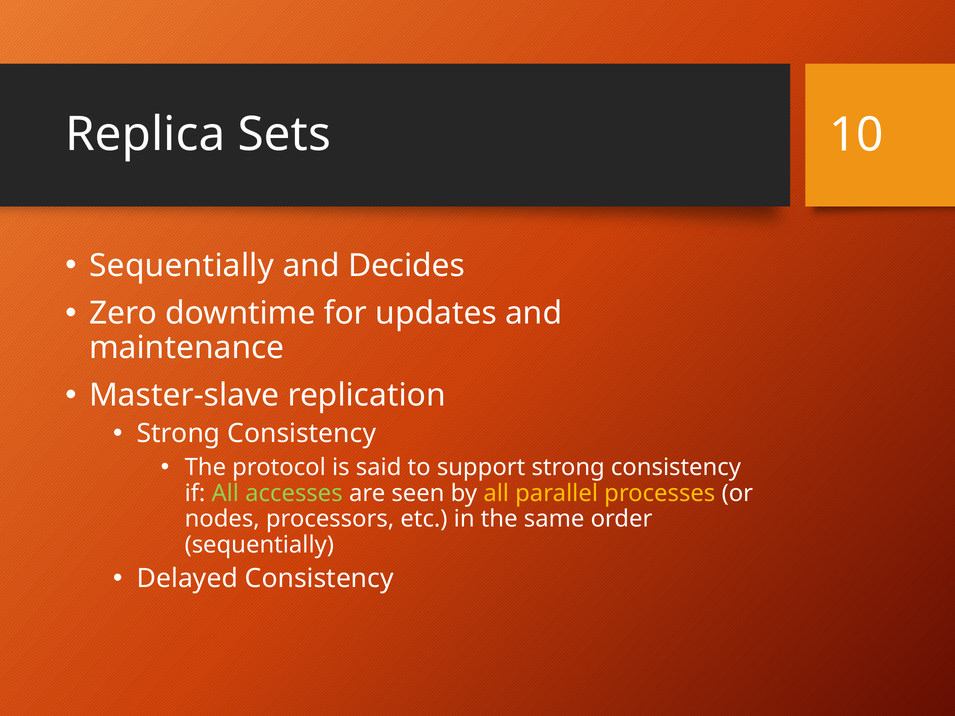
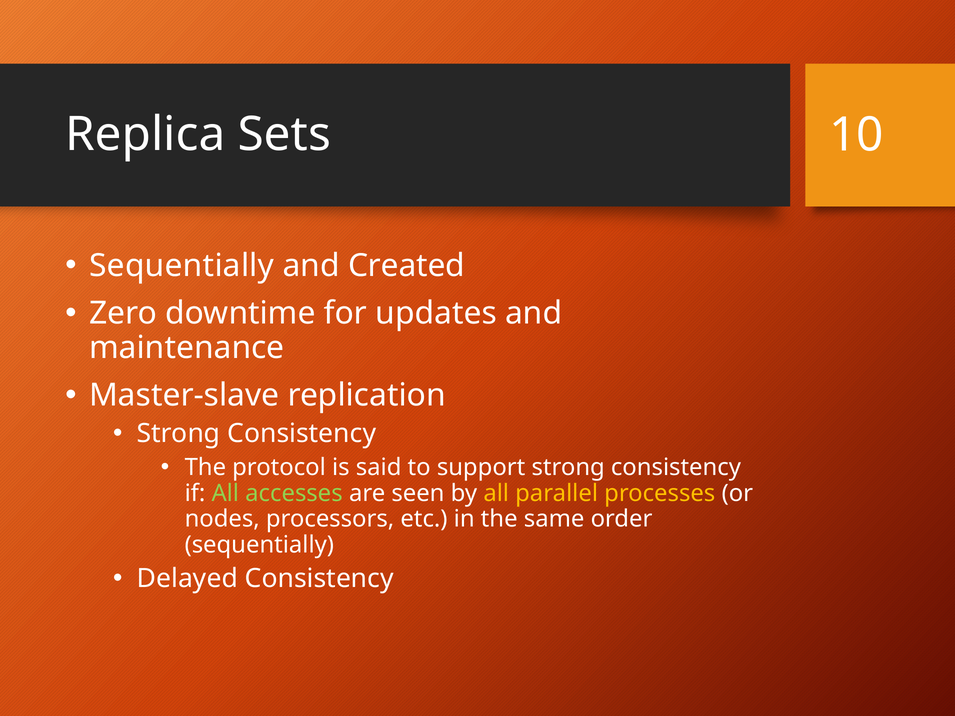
Decides: Decides -> Created
